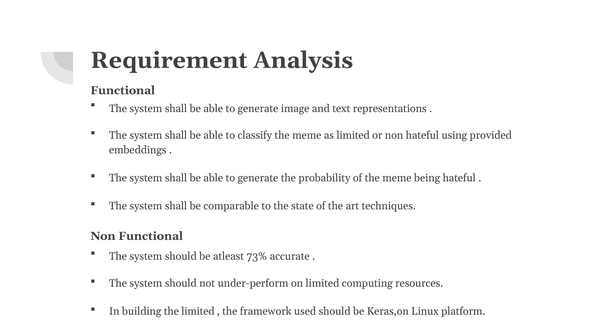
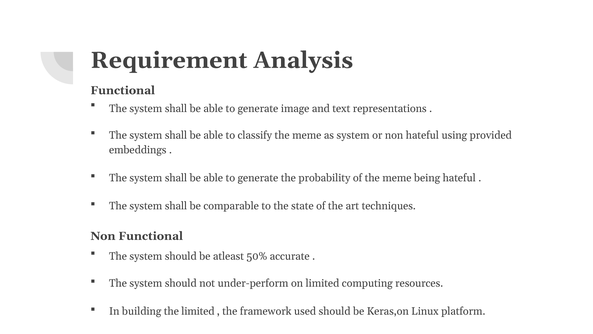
as limited: limited -> system
73%: 73% -> 50%
